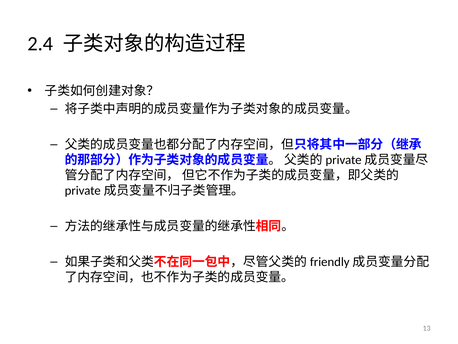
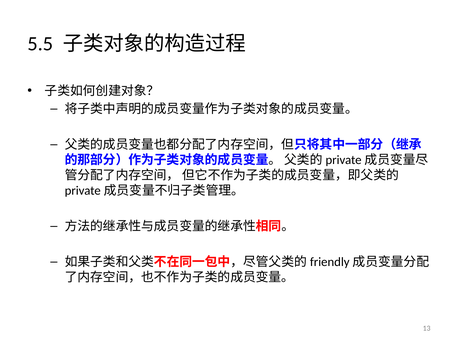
2.4: 2.4 -> 5.5
